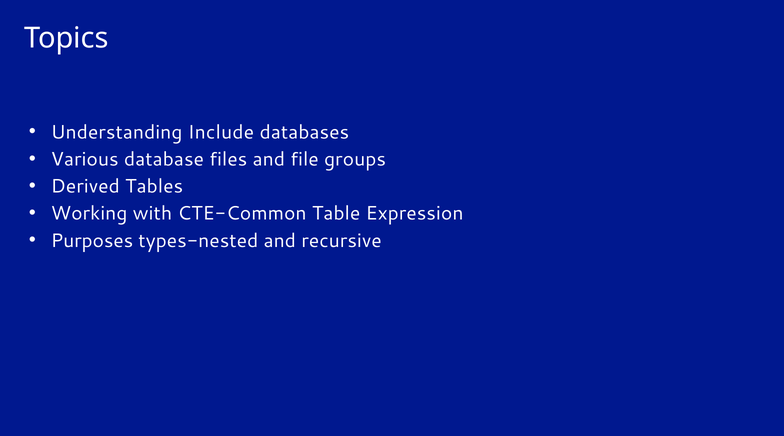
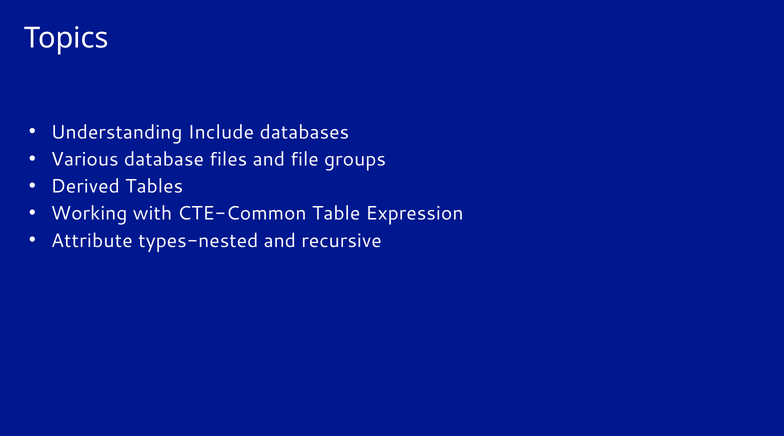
Purposes: Purposes -> Attribute
